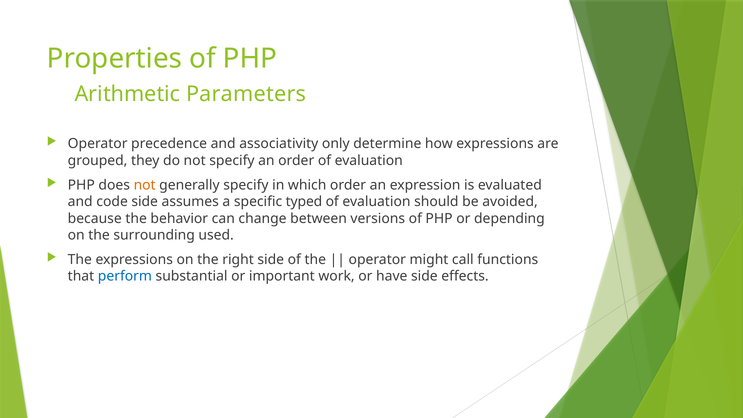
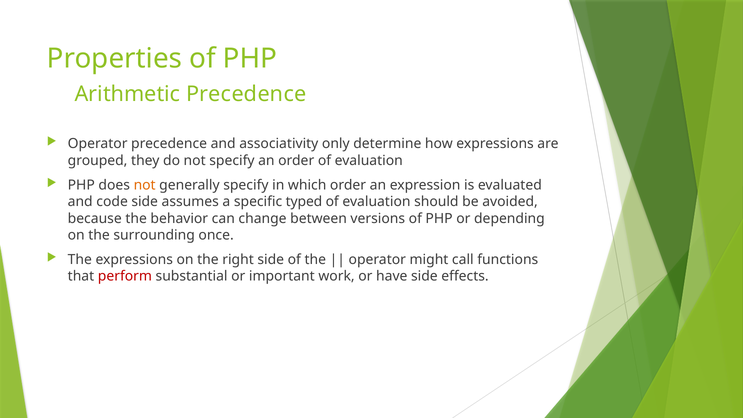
Arithmetic Parameters: Parameters -> Precedence
used: used -> once
perform colour: blue -> red
